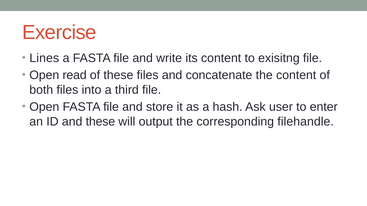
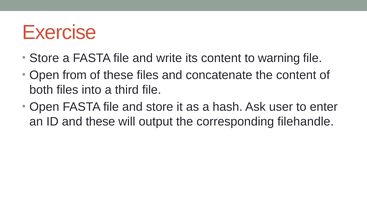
Lines at (44, 58): Lines -> Store
exisitng: exisitng -> warning
read: read -> from
